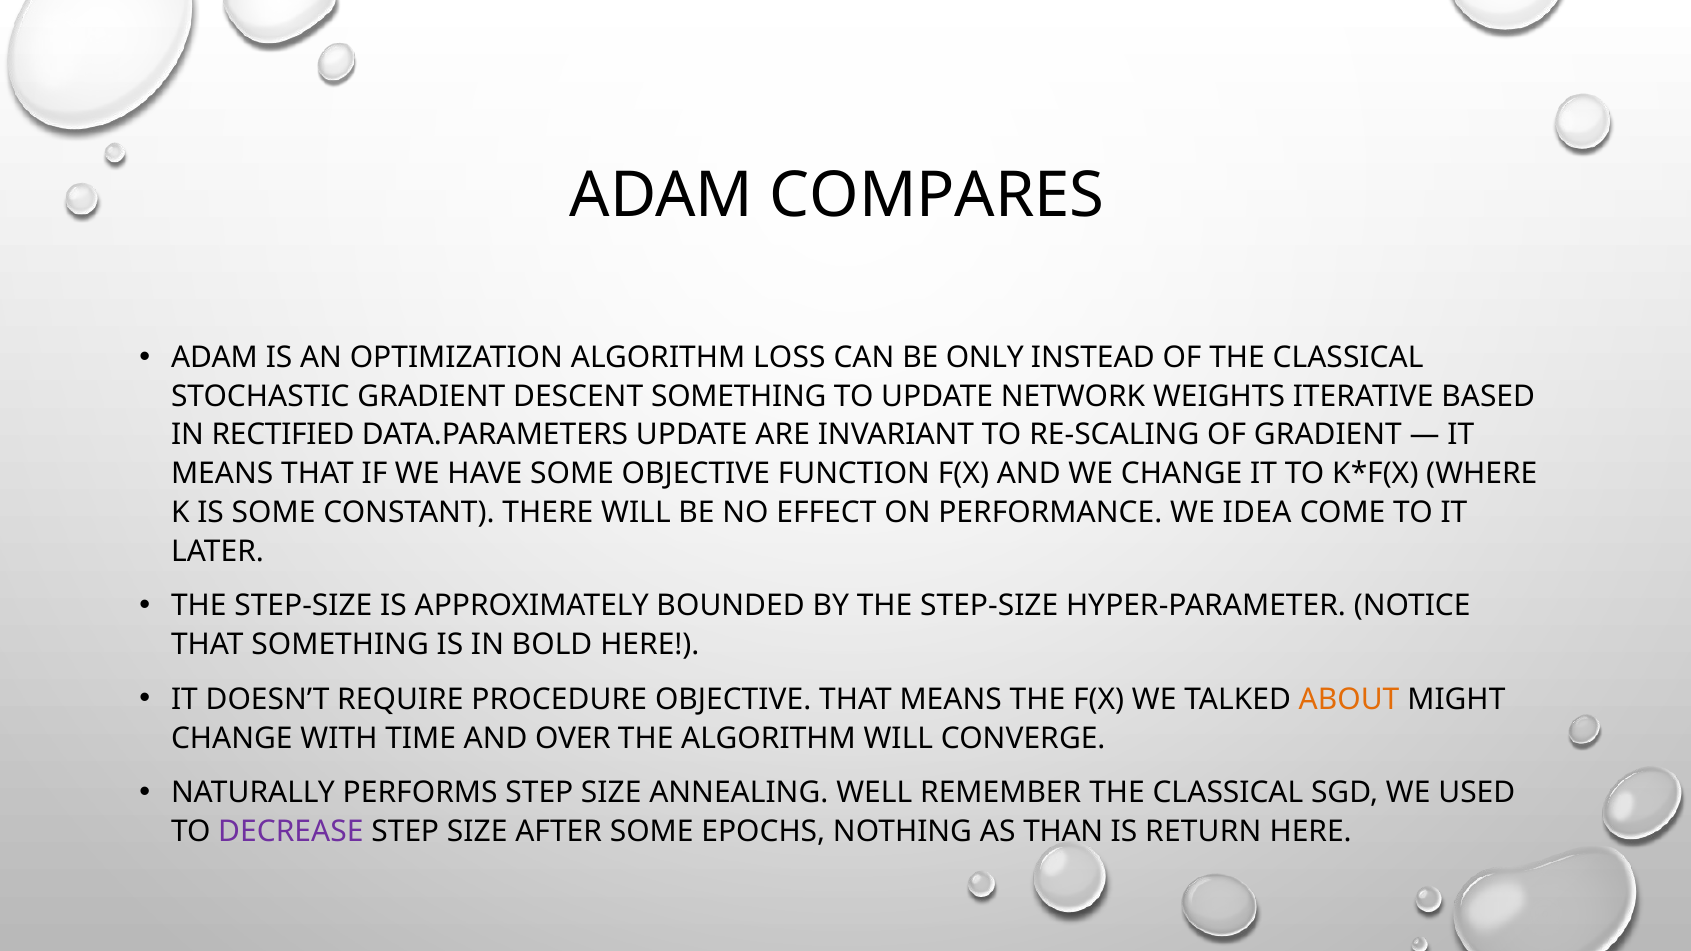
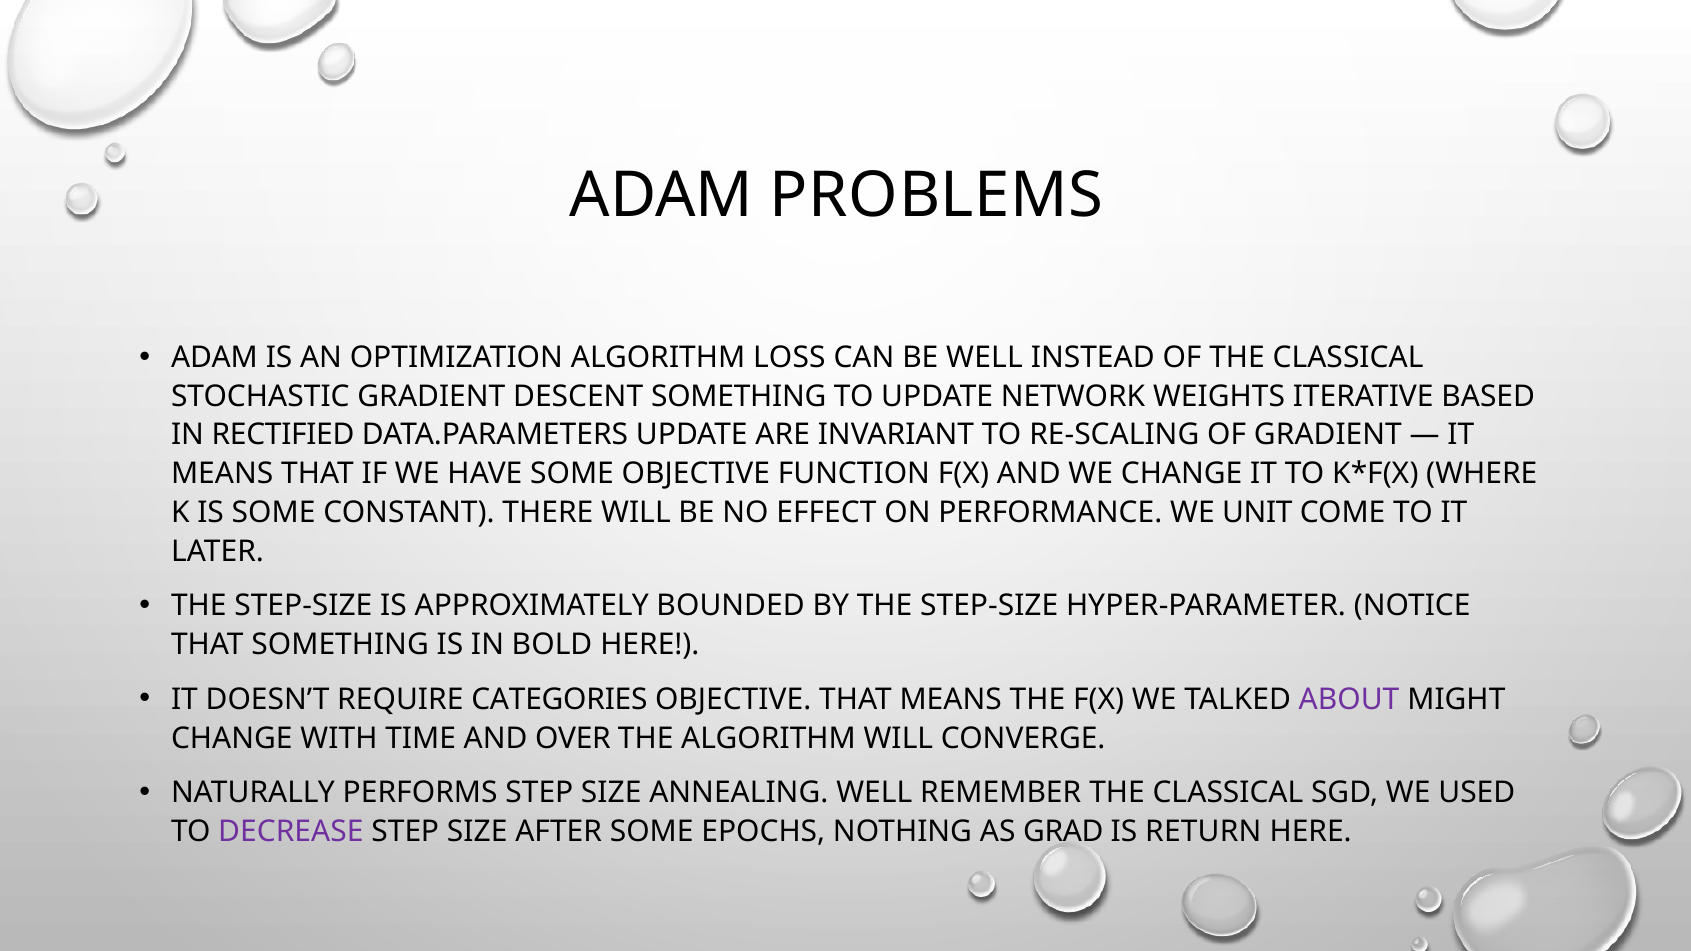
COMPARES: COMPARES -> PROBLEMS
BE ONLY: ONLY -> WELL
IDEA: IDEA -> UNIT
PROCEDURE: PROCEDURE -> CATEGORIES
ABOUT colour: orange -> purple
THAN: THAN -> GRAD
